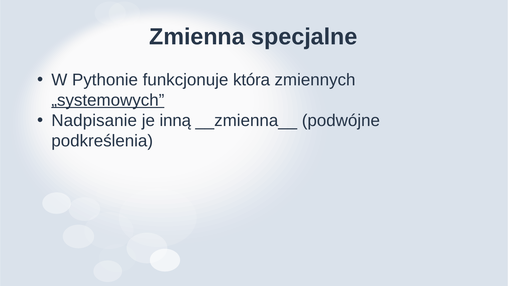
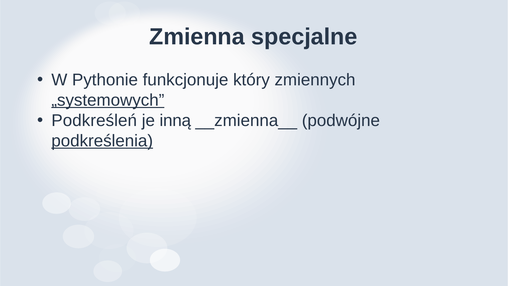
która: która -> który
Nadpisanie: Nadpisanie -> Podkreśleń
podkreślenia underline: none -> present
